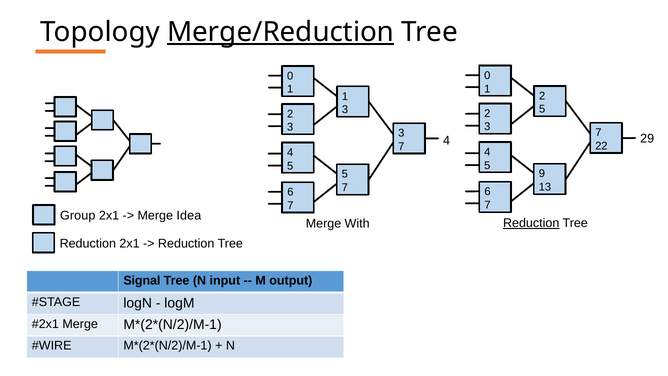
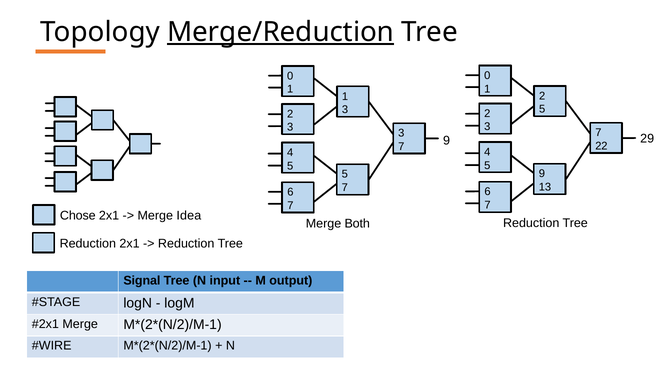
7 4: 4 -> 9
Group: Group -> Chose
Reduction at (531, 223) underline: present -> none
With: With -> Both
